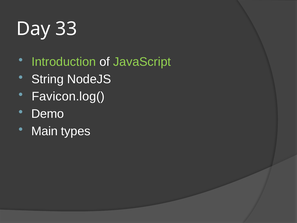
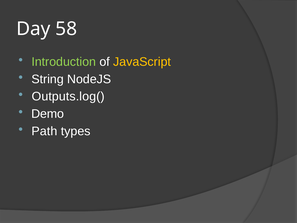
33: 33 -> 58
JavaScript colour: light green -> yellow
Favicon.log(: Favicon.log( -> Outputs.log(
Main: Main -> Path
